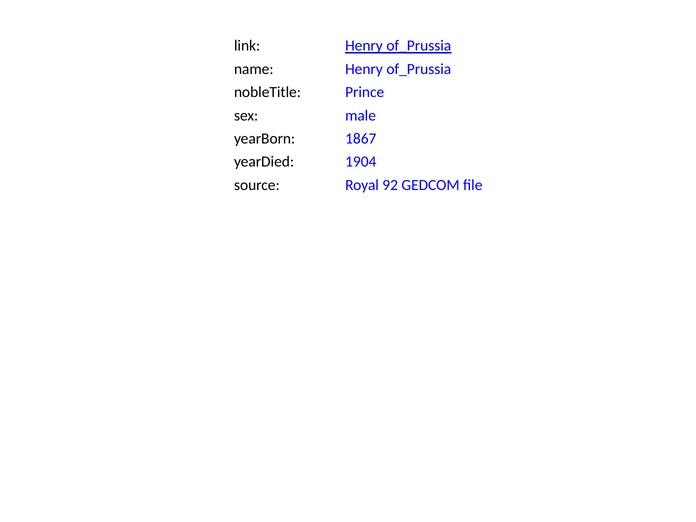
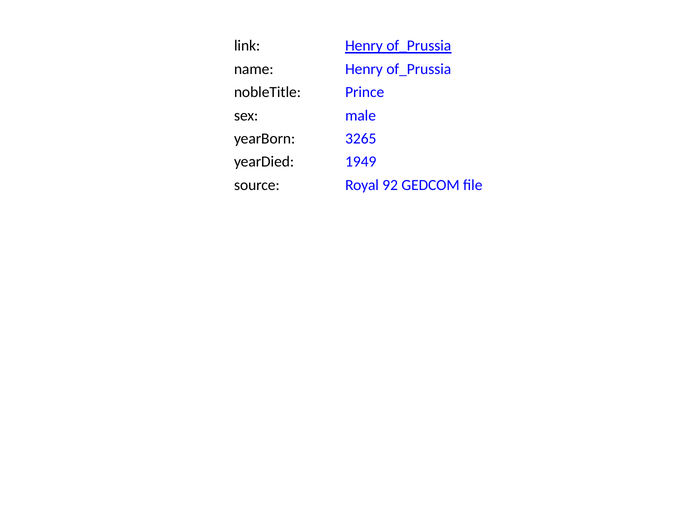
1867: 1867 -> 3265
1904: 1904 -> 1949
